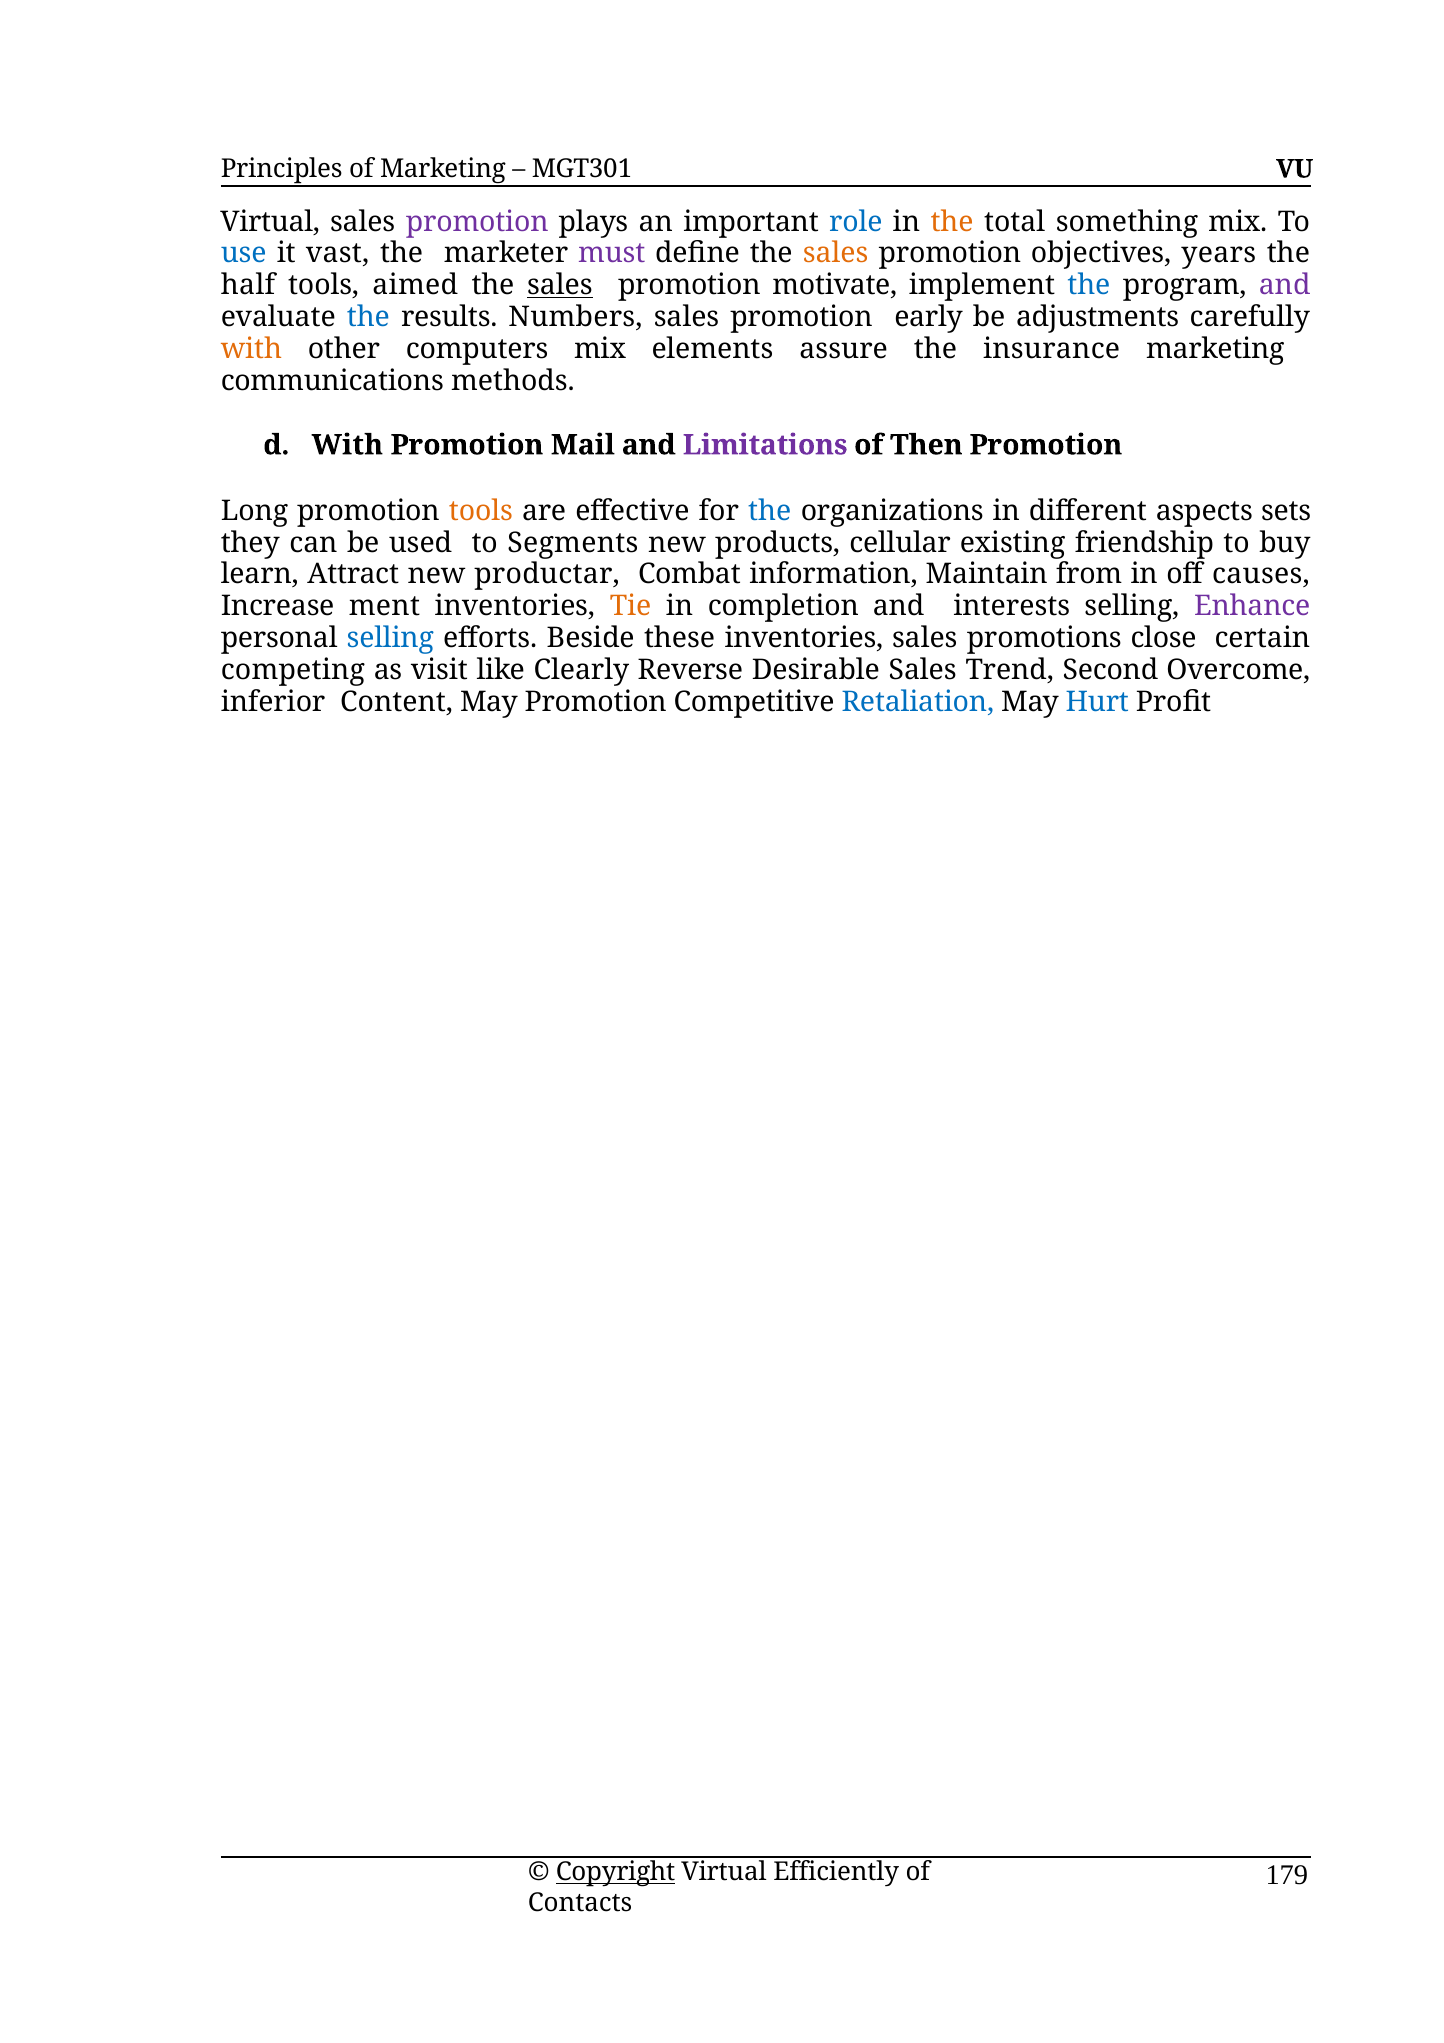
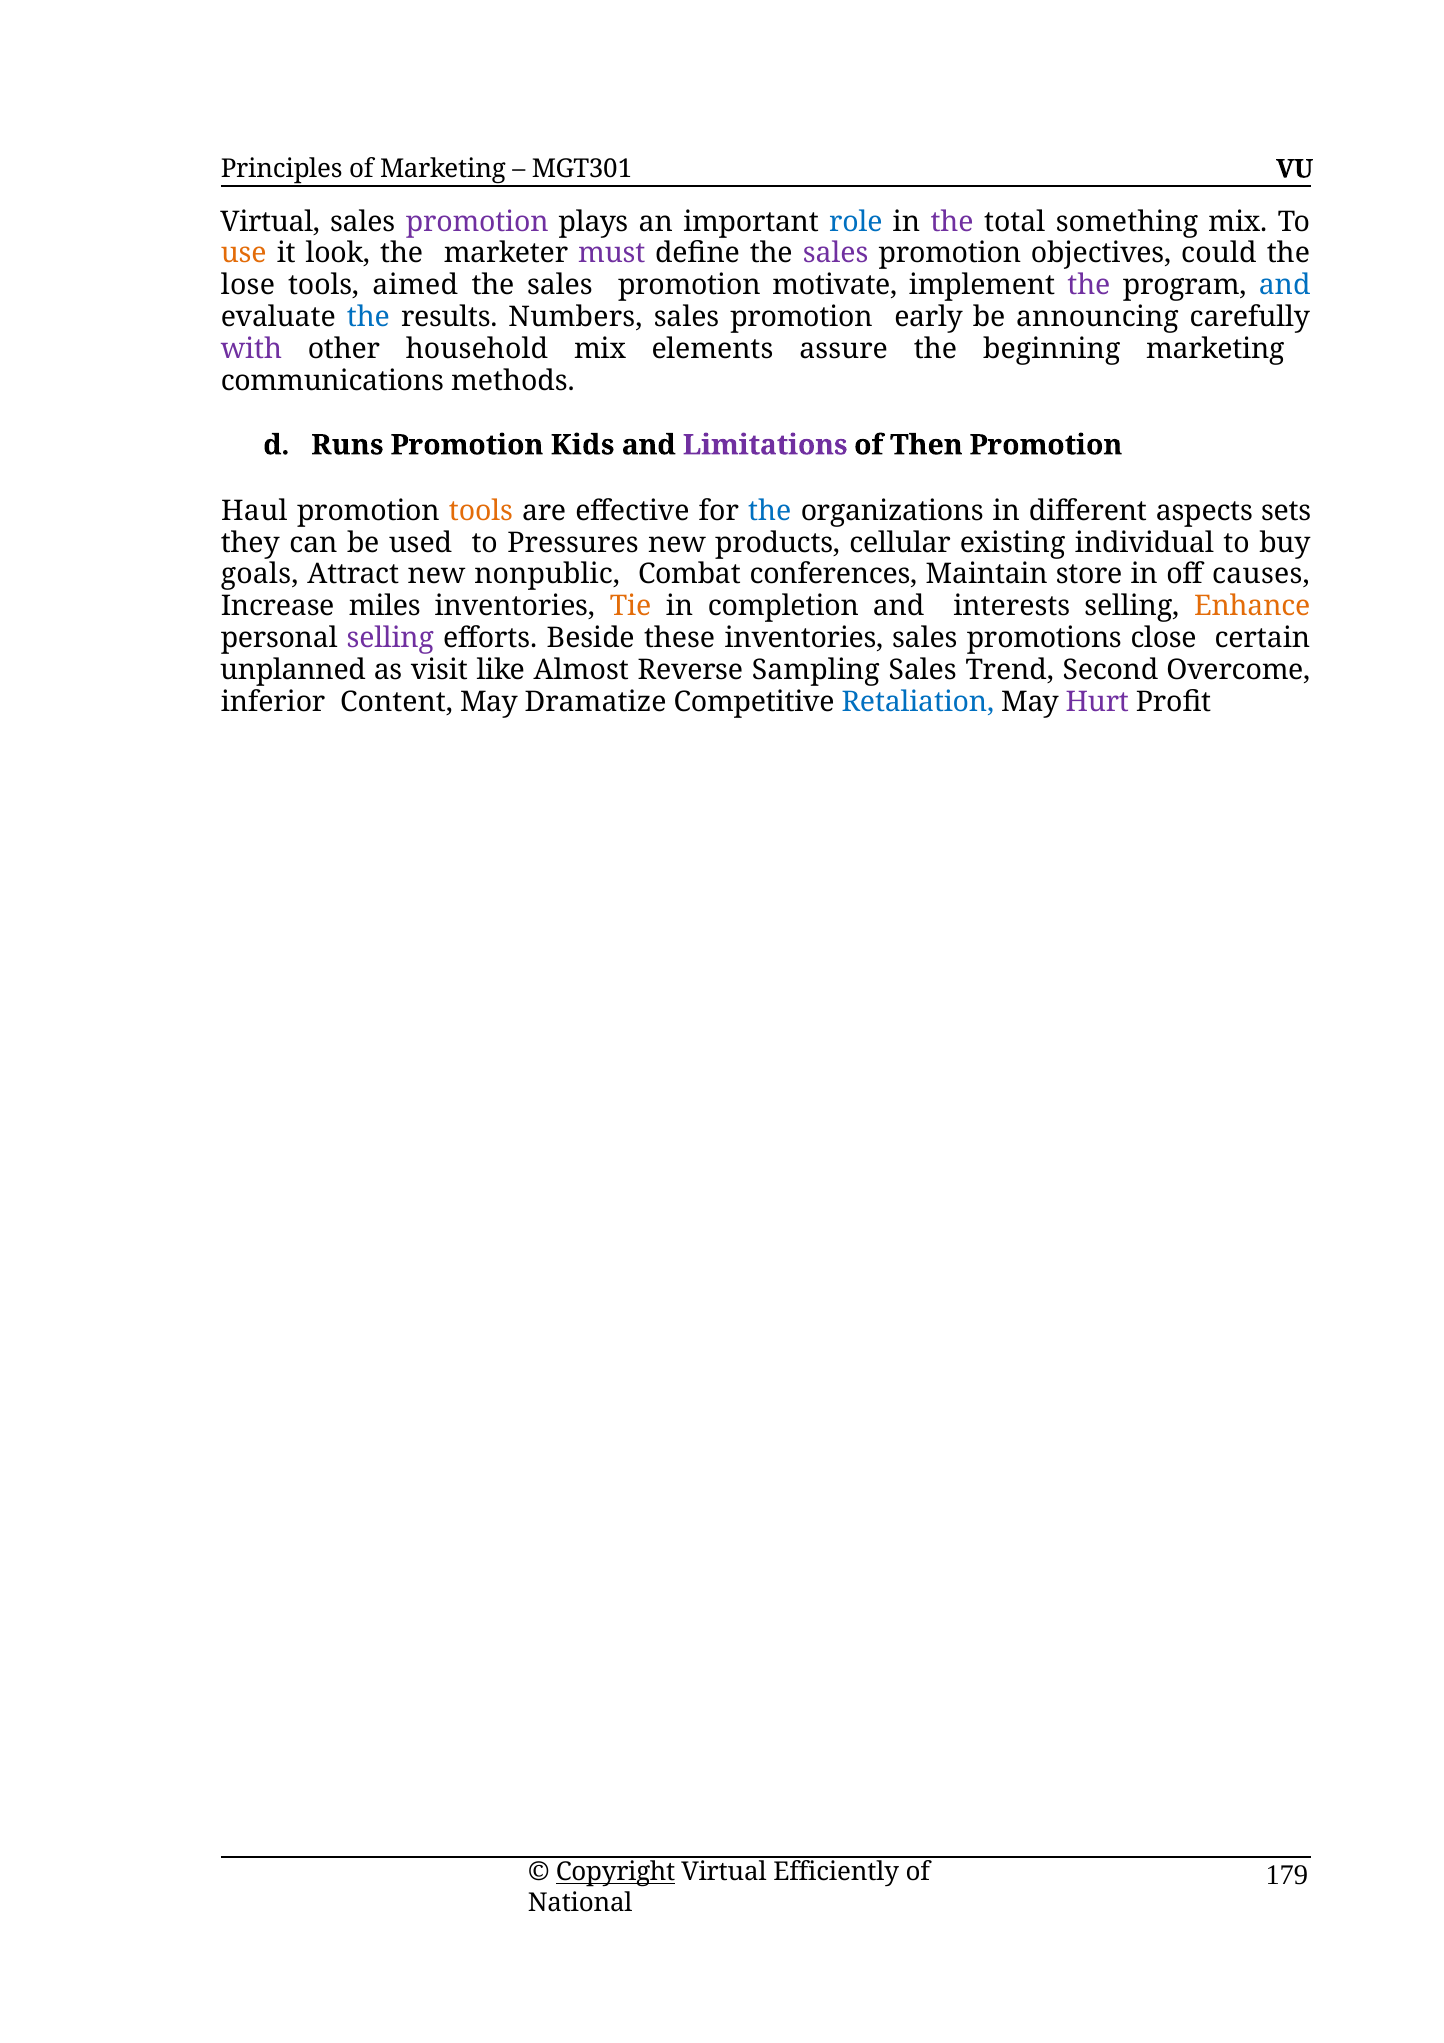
the at (952, 222) colour: orange -> purple
use colour: blue -> orange
vast: vast -> look
sales at (836, 254) colour: orange -> purple
years: years -> could
half: half -> lose
sales at (560, 285) underline: present -> none
the at (1089, 285) colour: blue -> purple
and at (1285, 285) colour: purple -> blue
adjustments: adjustments -> announcing
with at (251, 349) colour: orange -> purple
computers: computers -> household
insurance: insurance -> beginning
d With: With -> Runs
Mail: Mail -> Kids
Long: Long -> Haul
Segments: Segments -> Pressures
friendship: friendship -> individual
learn: learn -> goals
productar: productar -> nonpublic
information: information -> conferences
from: from -> store
ment: ment -> miles
Enhance colour: purple -> orange
selling at (390, 638) colour: blue -> purple
competing: competing -> unplanned
Clearly: Clearly -> Almost
Desirable: Desirable -> Sampling
May Promotion: Promotion -> Dramatize
Hurt colour: blue -> purple
Contacts: Contacts -> National
